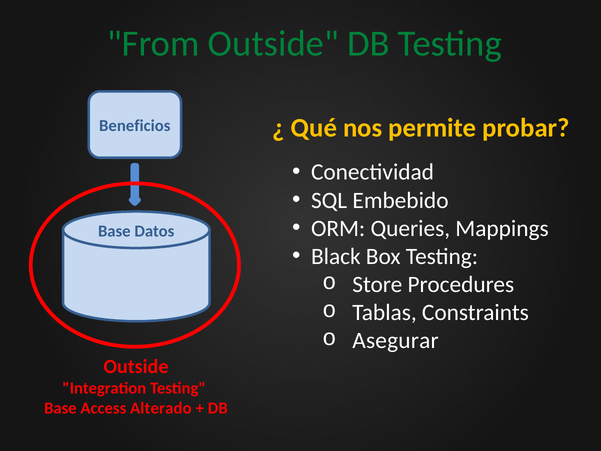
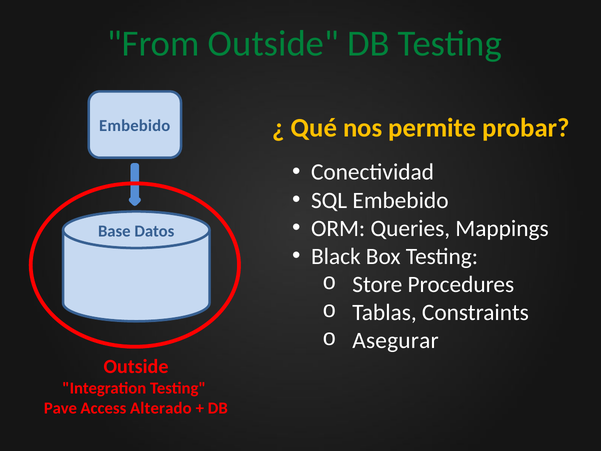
Beneficios at (135, 126): Beneficios -> Embebido
Base at (60, 408): Base -> Pave
